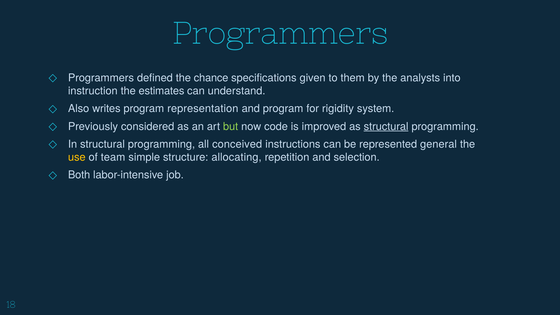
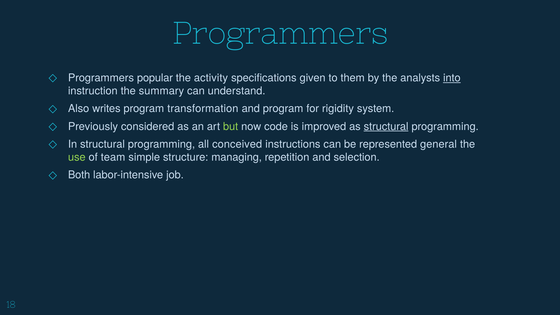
defined: defined -> popular
chance: chance -> activity
into underline: none -> present
estimates: estimates -> summary
representation: representation -> transformation
use colour: yellow -> light green
allocating: allocating -> managing
